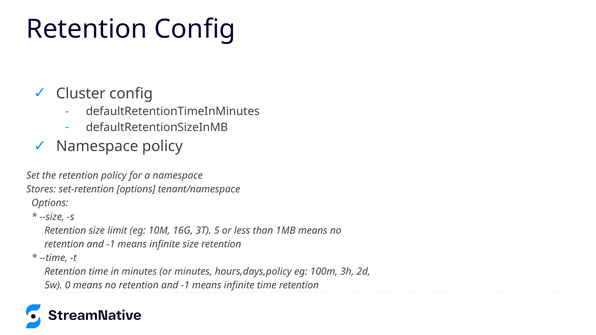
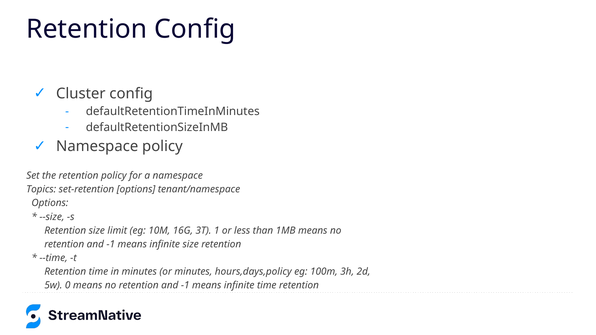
Stores: Stores -> Topics
5: 5 -> 1
